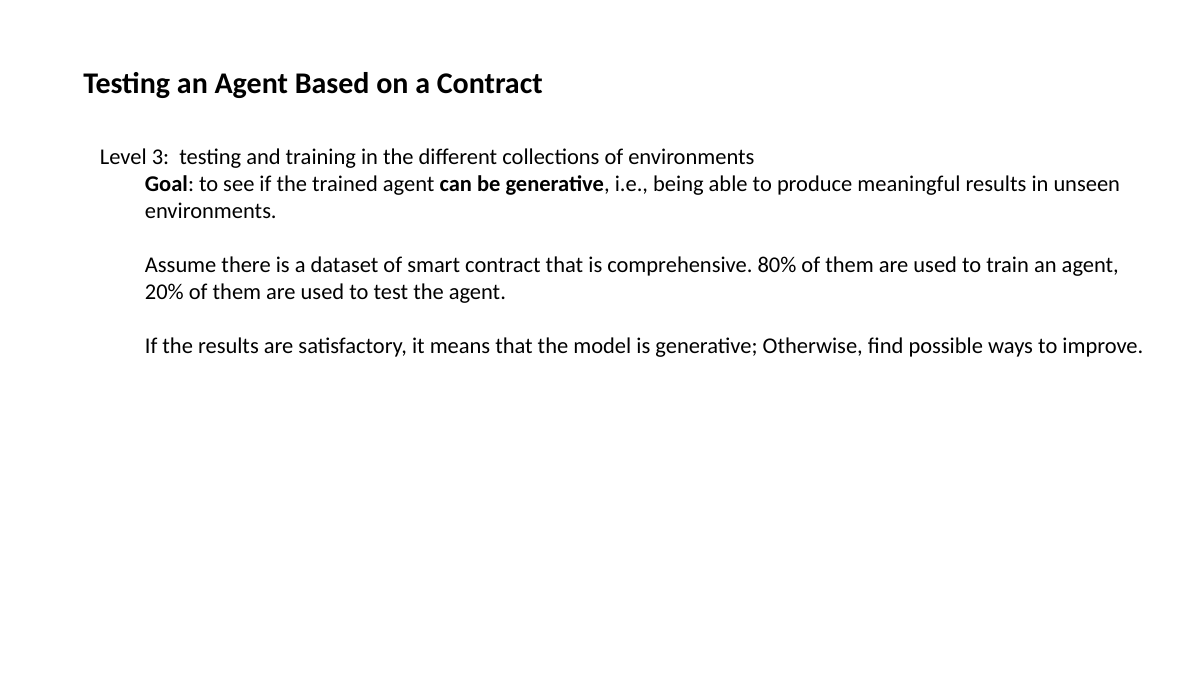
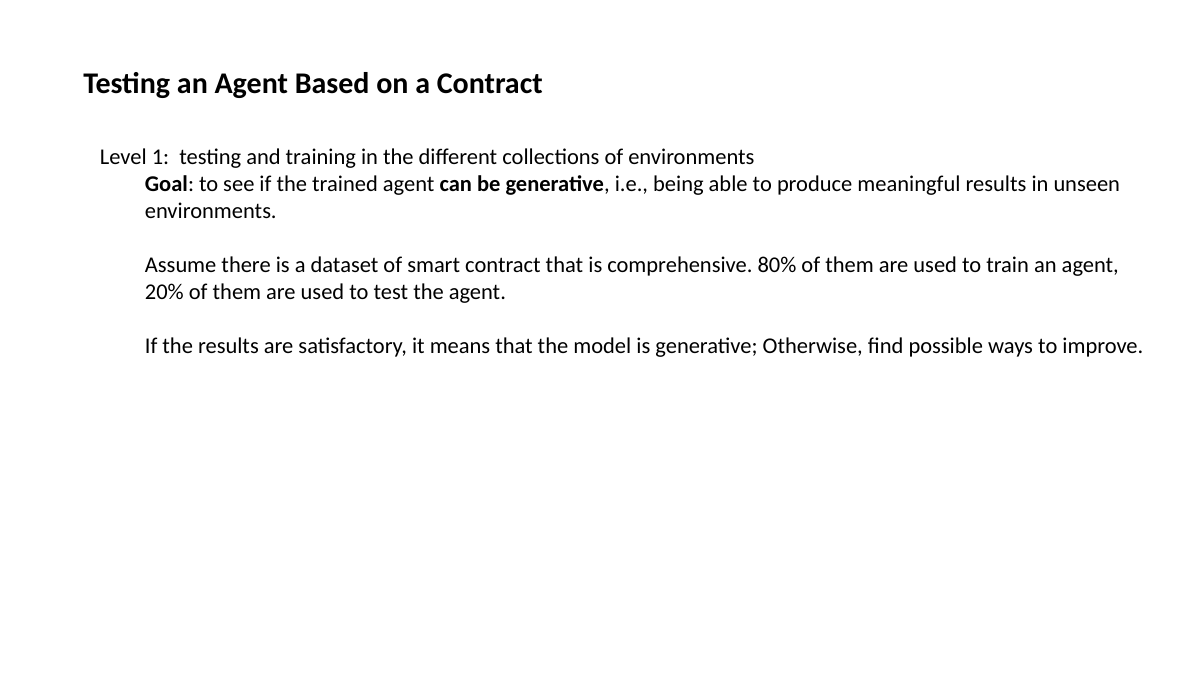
3: 3 -> 1
